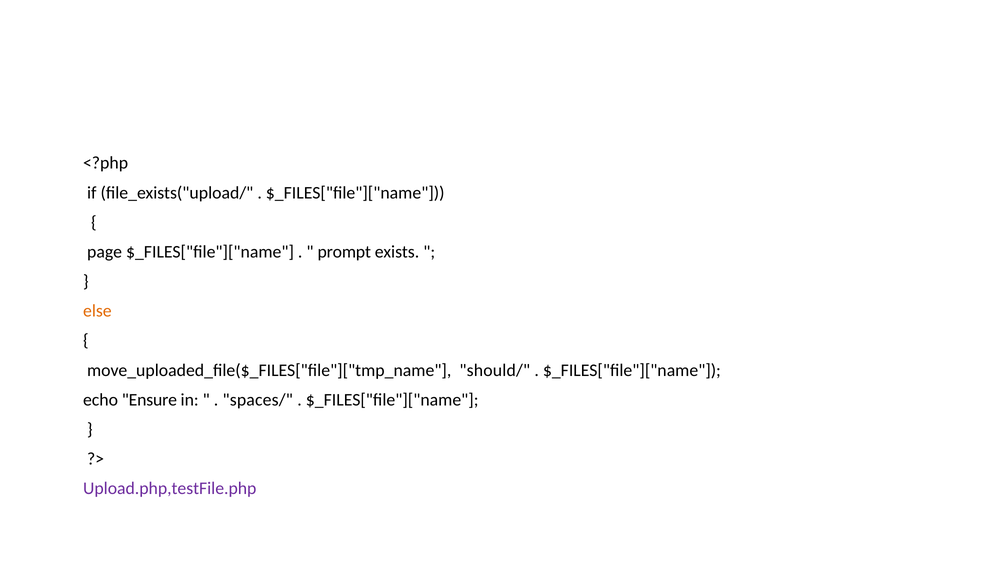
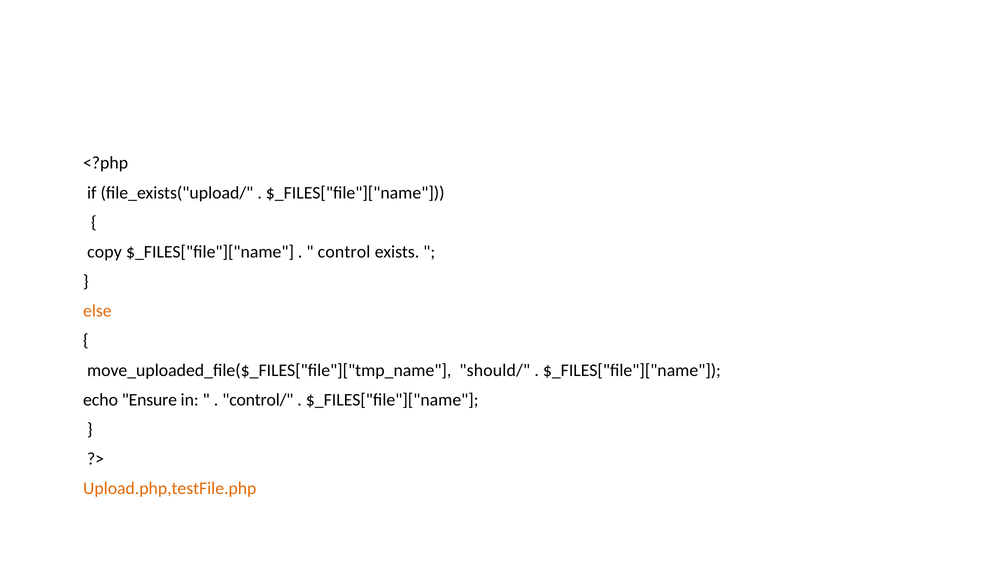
page: page -> copy
prompt: prompt -> control
spaces/: spaces/ -> control/
Upload.php,testFile.php colour: purple -> orange
